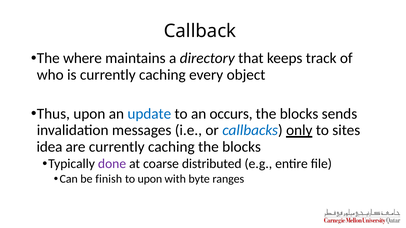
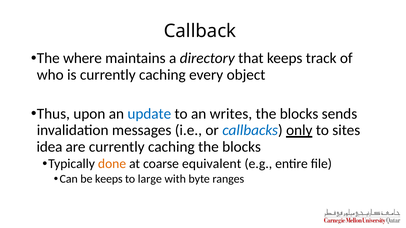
occurs: occurs -> writes
done colour: purple -> orange
distributed: distributed -> equivalent
be finish: finish -> keeps
to upon: upon -> large
